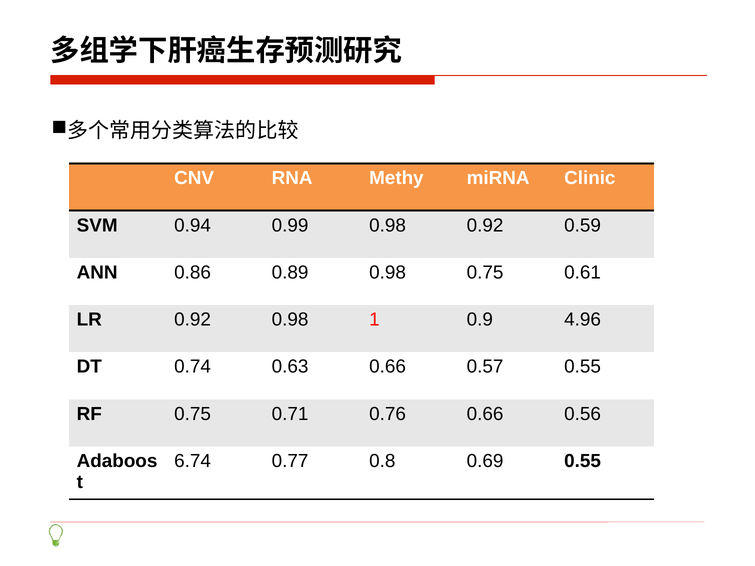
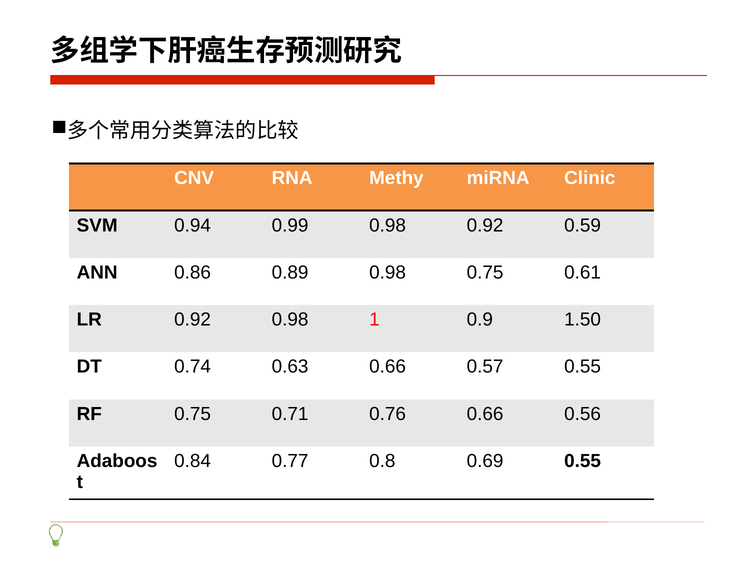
4.96: 4.96 -> 1.50
6.74: 6.74 -> 0.84
